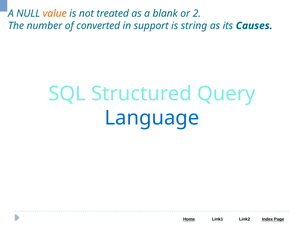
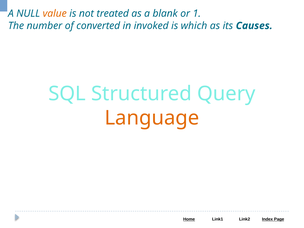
2: 2 -> 1
support: support -> invoked
string: string -> which
Language colour: blue -> orange
